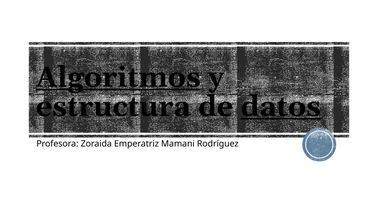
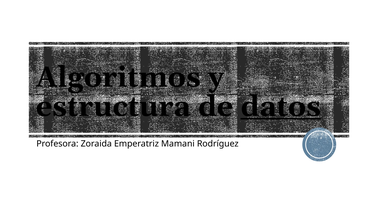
Algoritmos underline: present -> none
